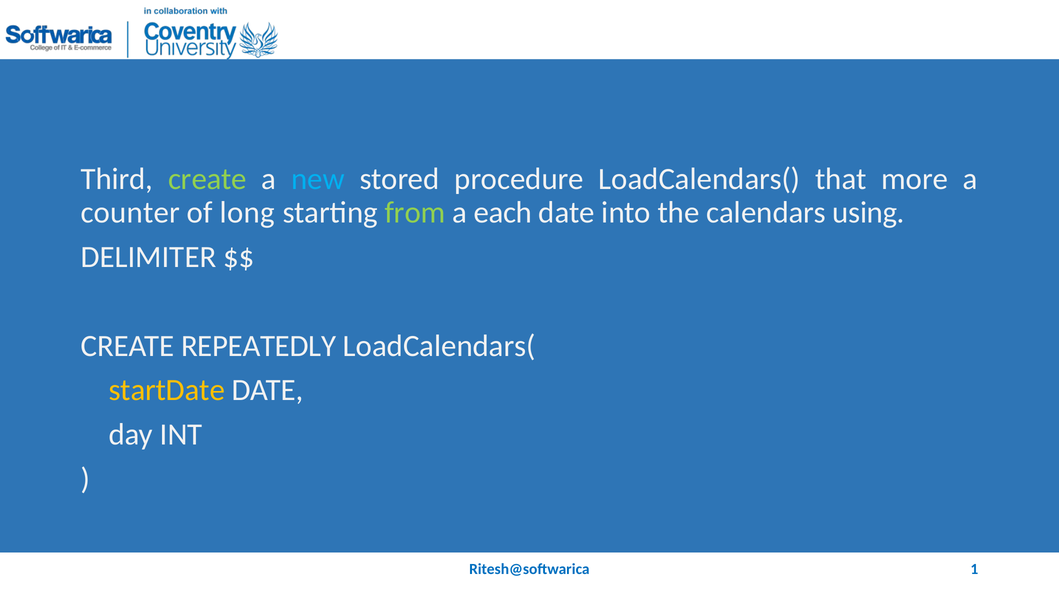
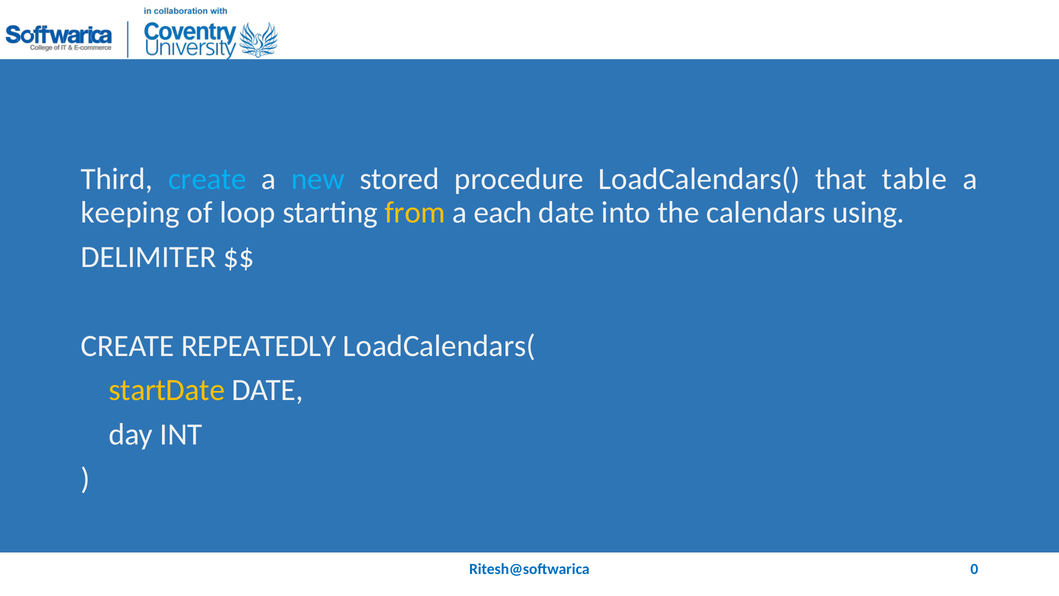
create at (207, 179) colour: light green -> light blue
more: more -> table
counter: counter -> keeping
long: long -> loop
from colour: light green -> yellow
1: 1 -> 0
